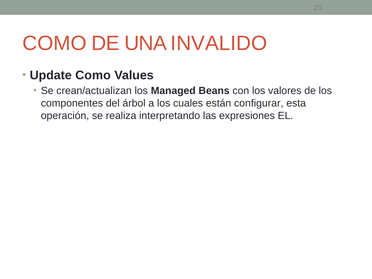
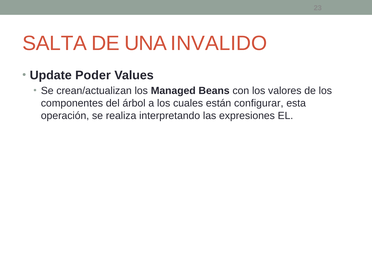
COMO at (55, 43): COMO -> SALTA
Update Como: Como -> Poder
